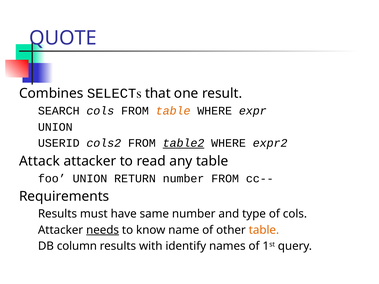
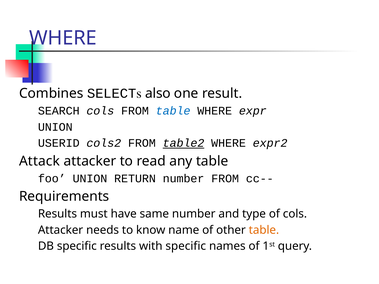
QUOTE at (63, 38): QUOTE -> WHERE
that: that -> also
table at (173, 111) colour: orange -> blue
needs underline: present -> none
DB column: column -> specific
with identify: identify -> specific
